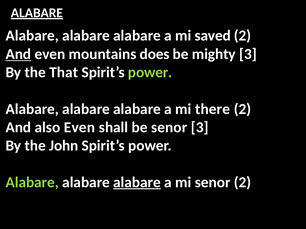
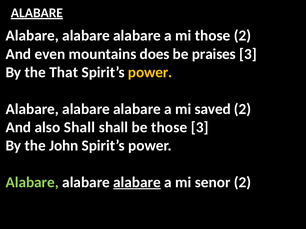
mi saved: saved -> those
And at (18, 54) underline: present -> none
mighty: mighty -> praises
power at (150, 72) colour: light green -> yellow
there: there -> saved
also Even: Even -> Shall
be senor: senor -> those
